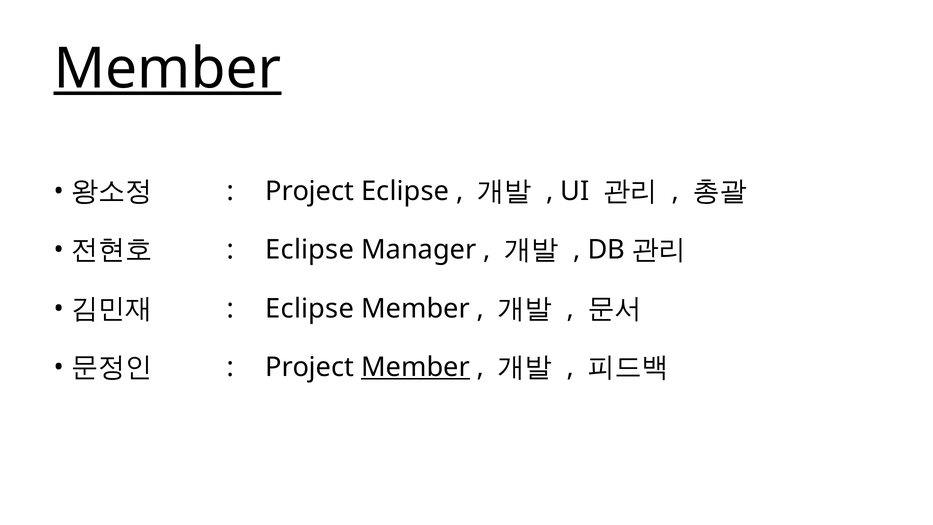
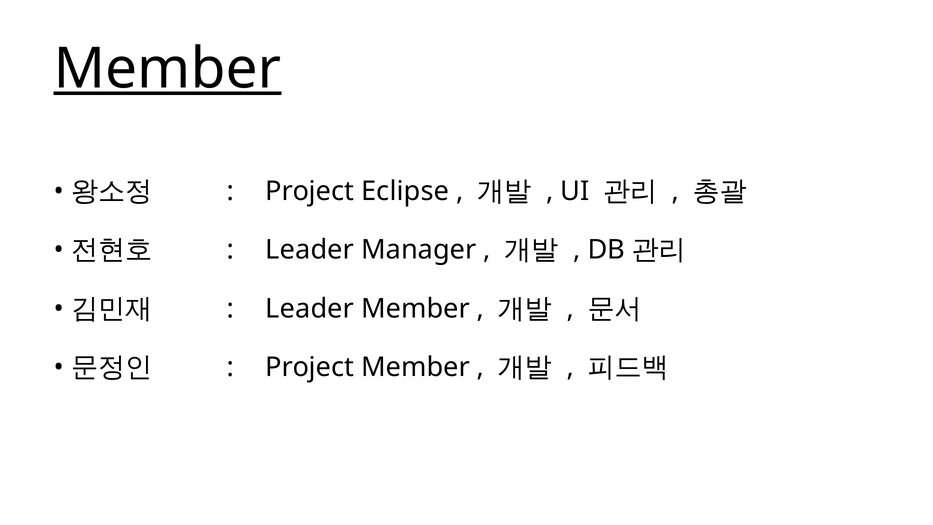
Eclipse at (310, 250): Eclipse -> Leader
Eclipse at (310, 308): Eclipse -> Leader
Member at (415, 367) underline: present -> none
